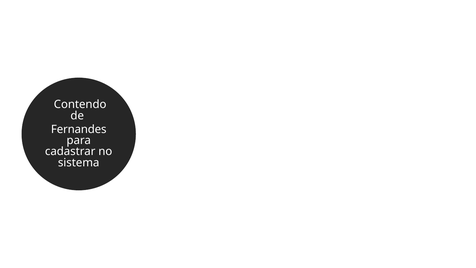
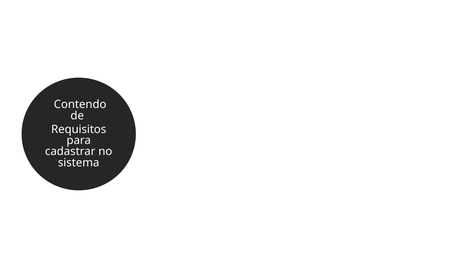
Fernandes: Fernandes -> Requisitos
